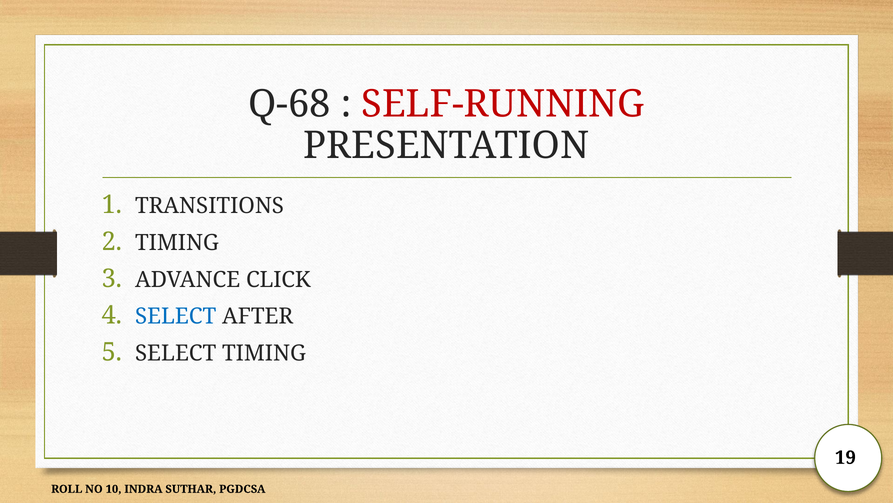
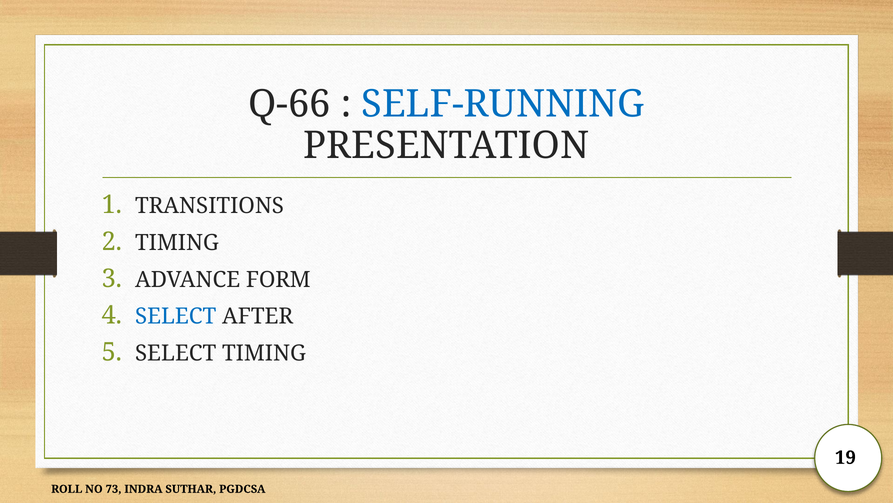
Q-68: Q-68 -> Q-66
SELF-RUNNING colour: red -> blue
CLICK: CLICK -> FORM
10: 10 -> 73
